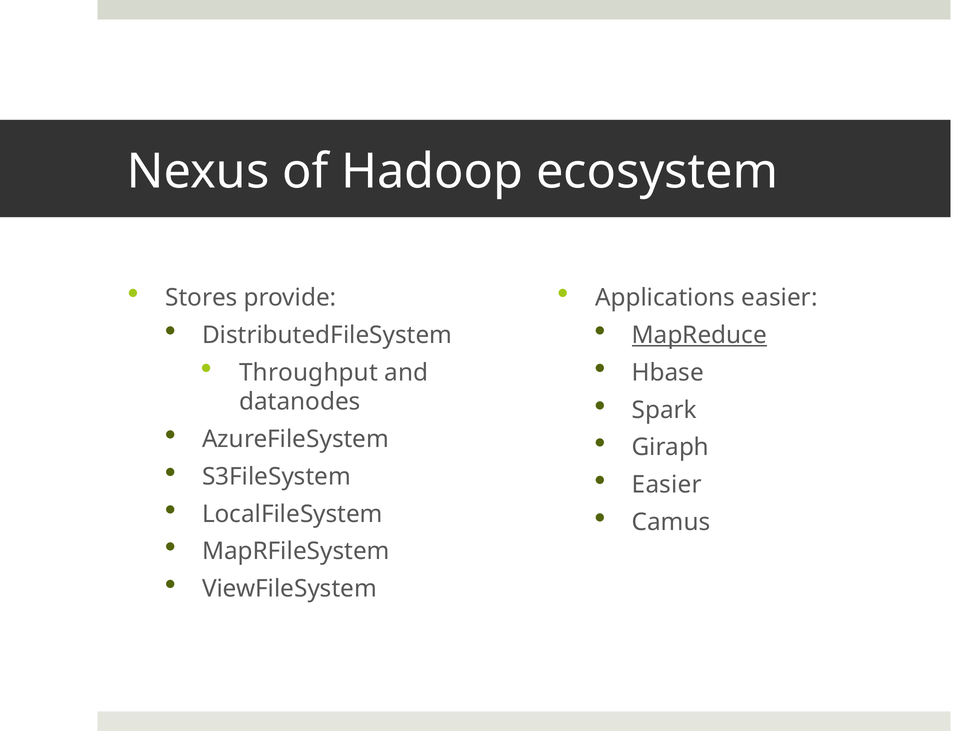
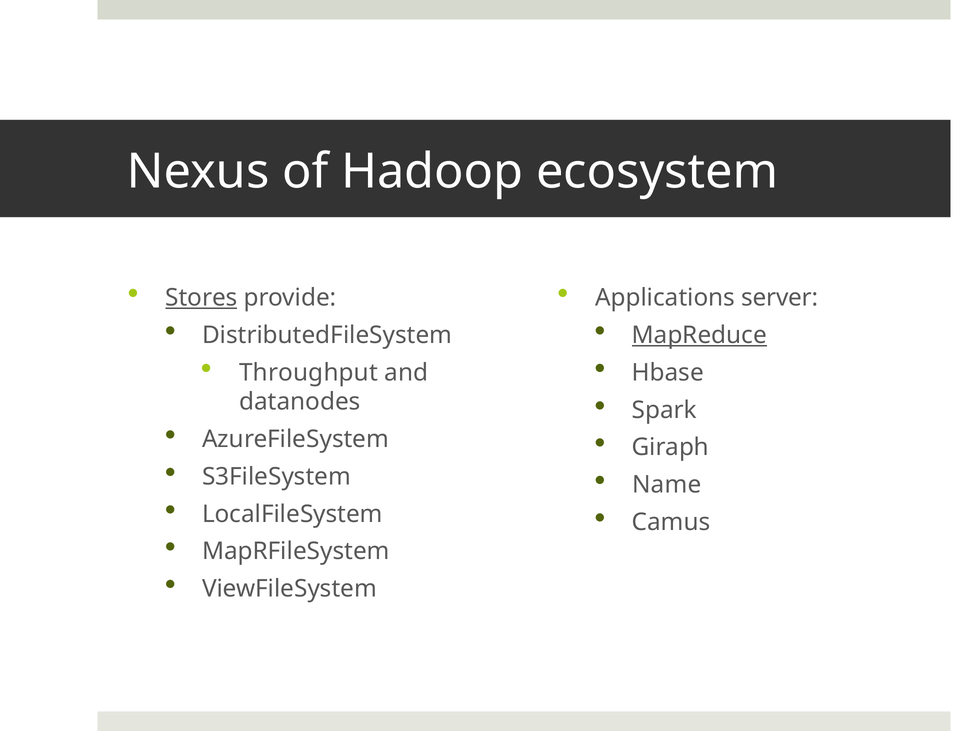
Stores underline: none -> present
Applications easier: easier -> server
Easier at (667, 485): Easier -> Name
